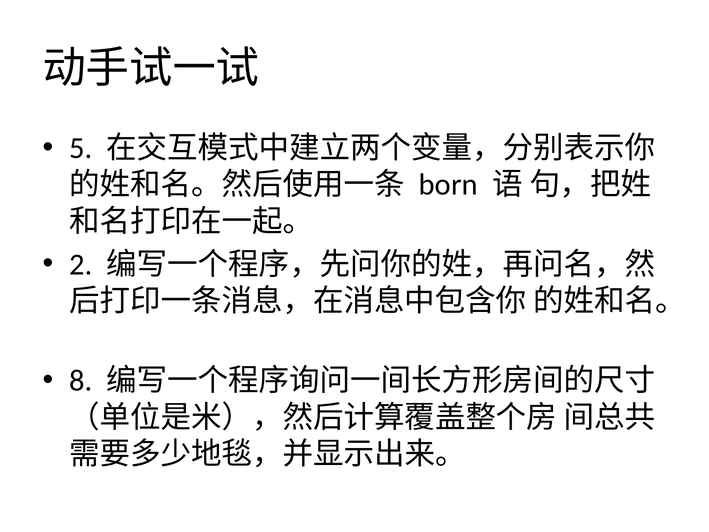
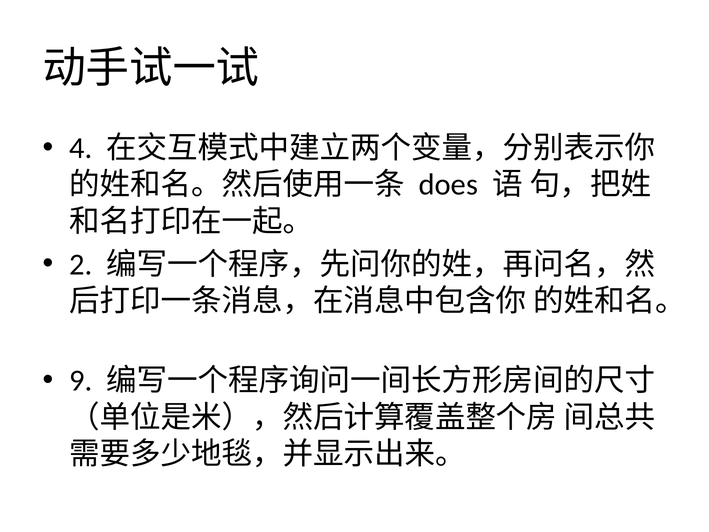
5: 5 -> 4
born: born -> does
8: 8 -> 9
